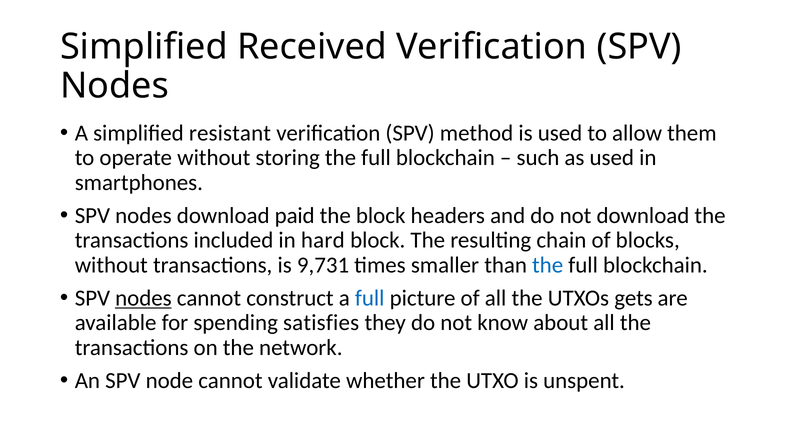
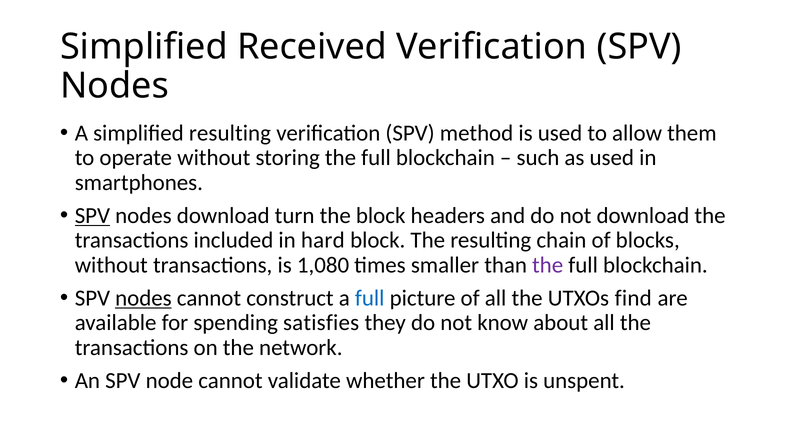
simplified resistant: resistant -> resulting
SPV at (92, 215) underline: none -> present
paid: paid -> turn
9,731: 9,731 -> 1,080
the at (548, 265) colour: blue -> purple
gets: gets -> find
